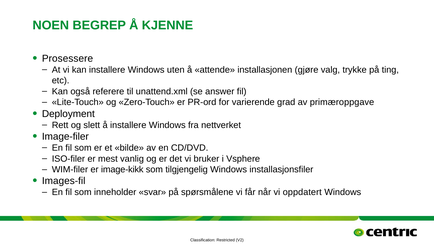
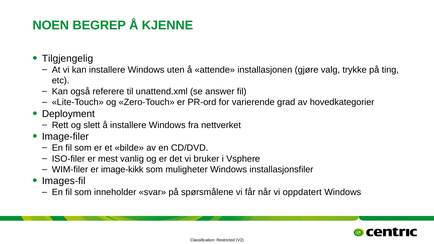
Prosessere: Prosessere -> Tilgjengelig
primæroppgave: primæroppgave -> hovedkategorier
tilgjengelig: tilgjengelig -> muligheter
